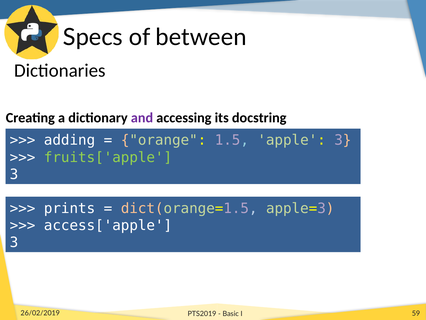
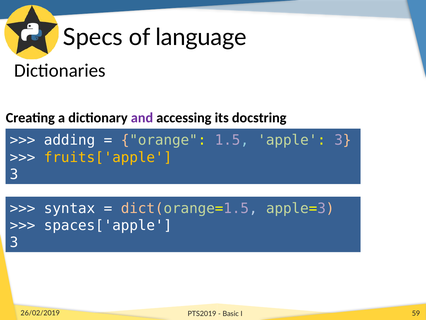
between: between -> language
fruits['apple colour: light green -> yellow
prints: prints -> syntax
access['apple: access['apple -> spaces['apple
